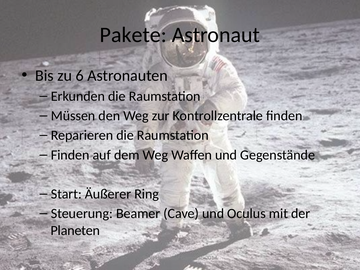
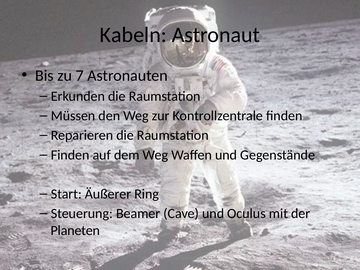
Pakete: Pakete -> Kabeln
6: 6 -> 7
